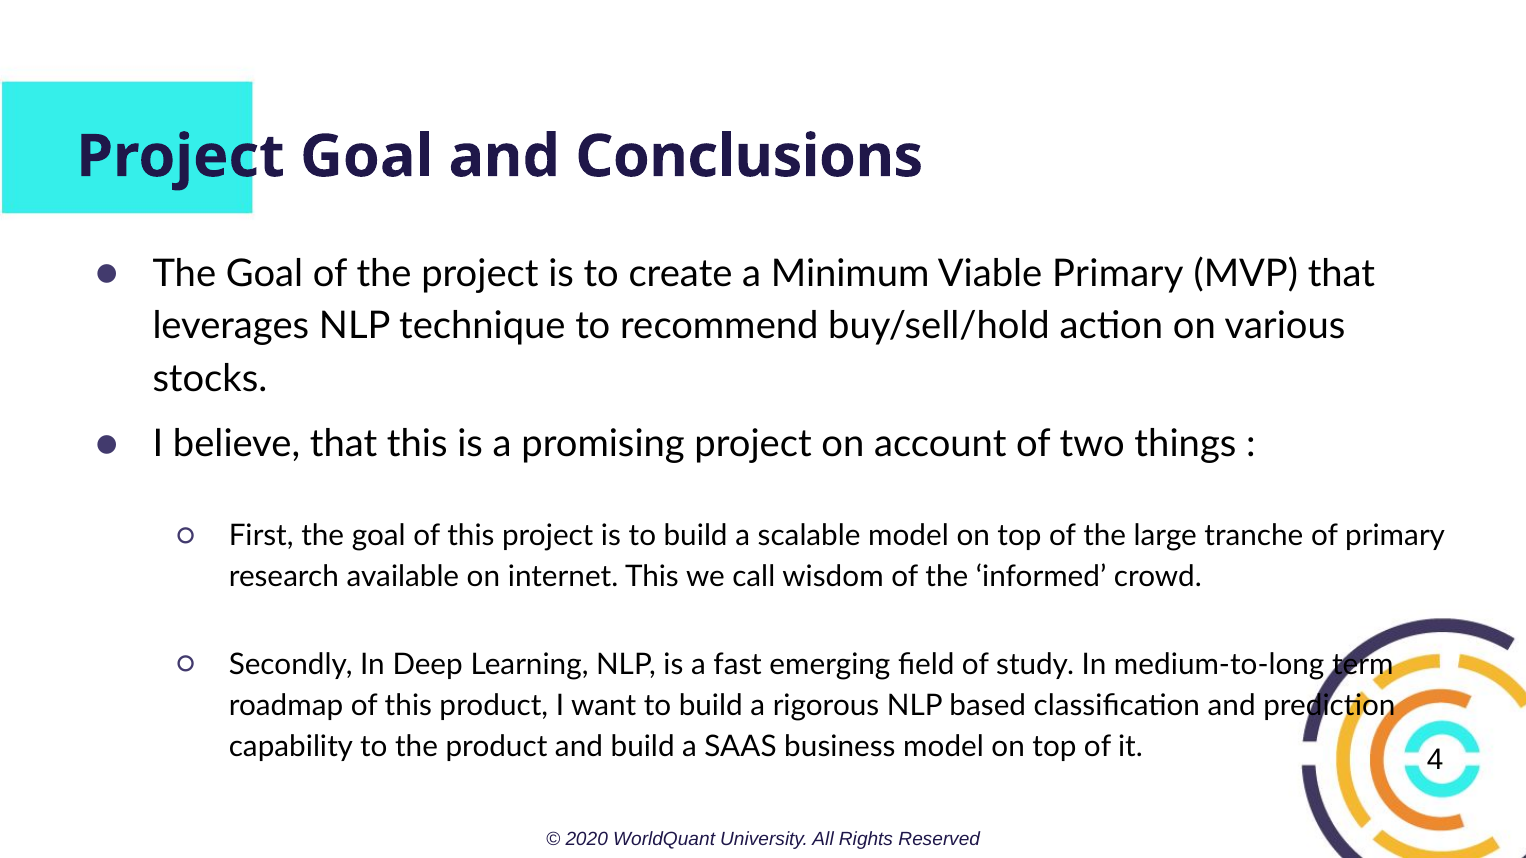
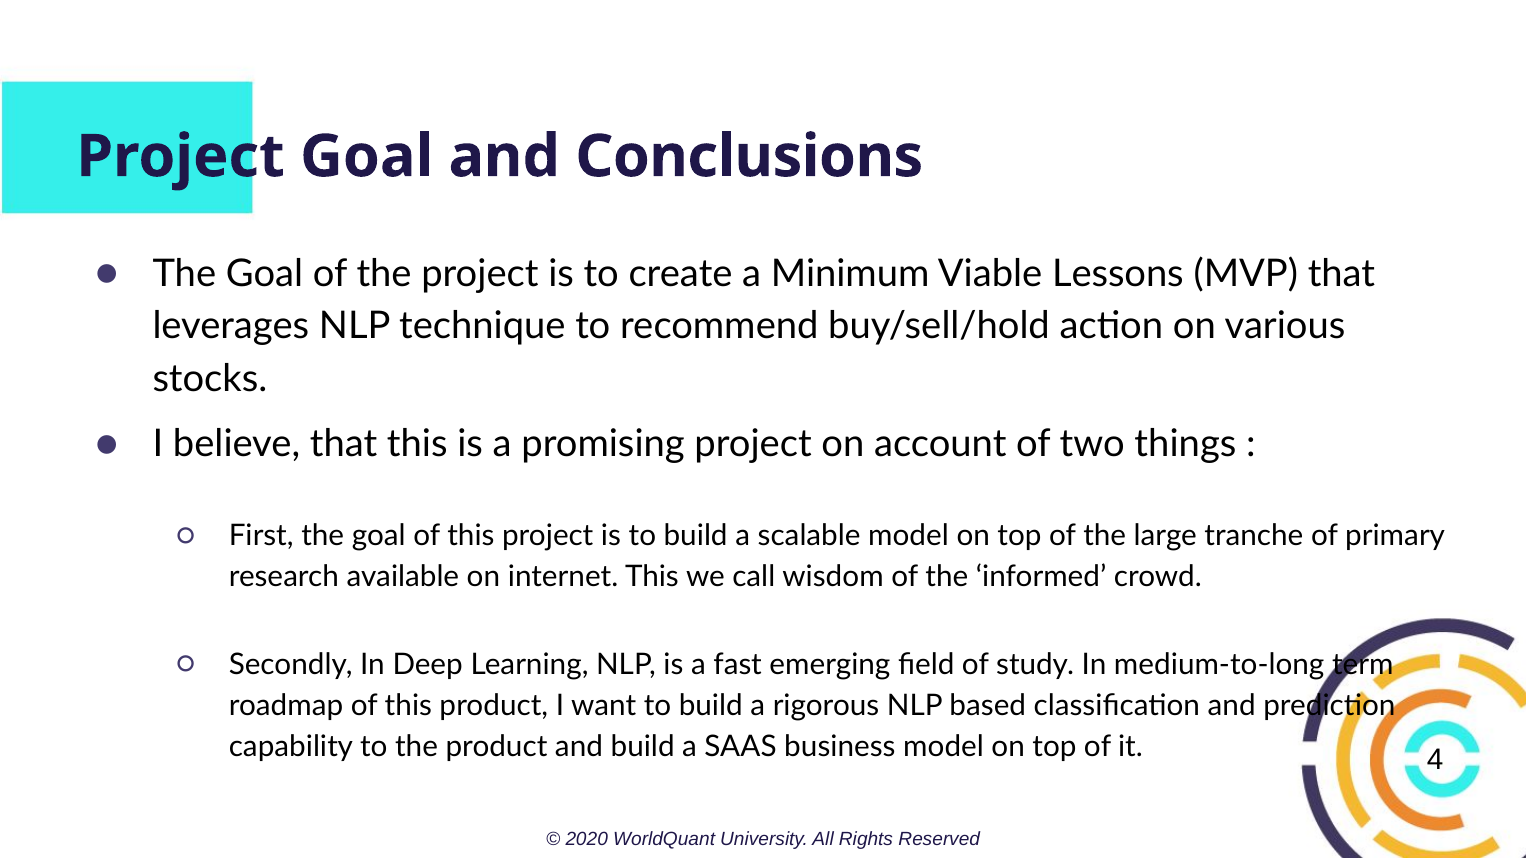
Viable Primary: Primary -> Lessons
